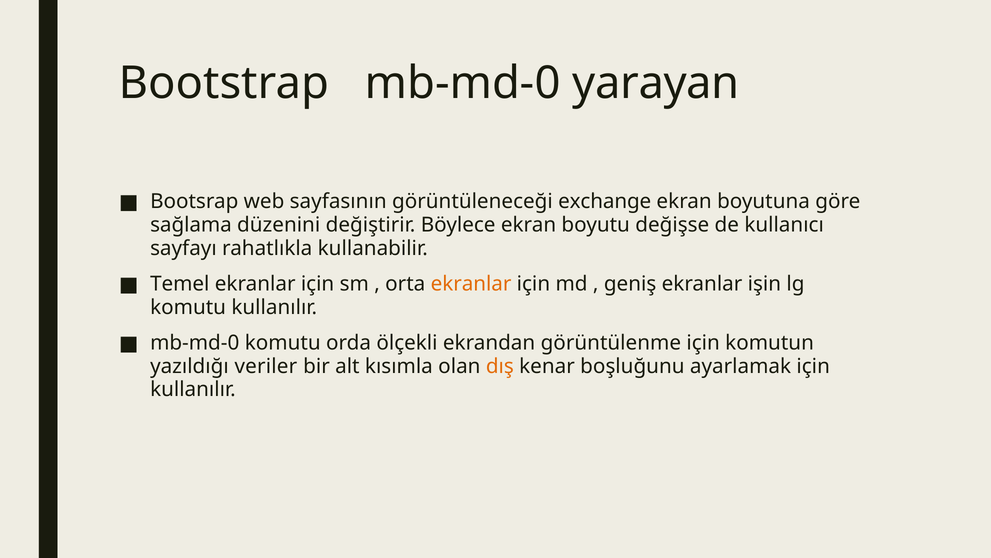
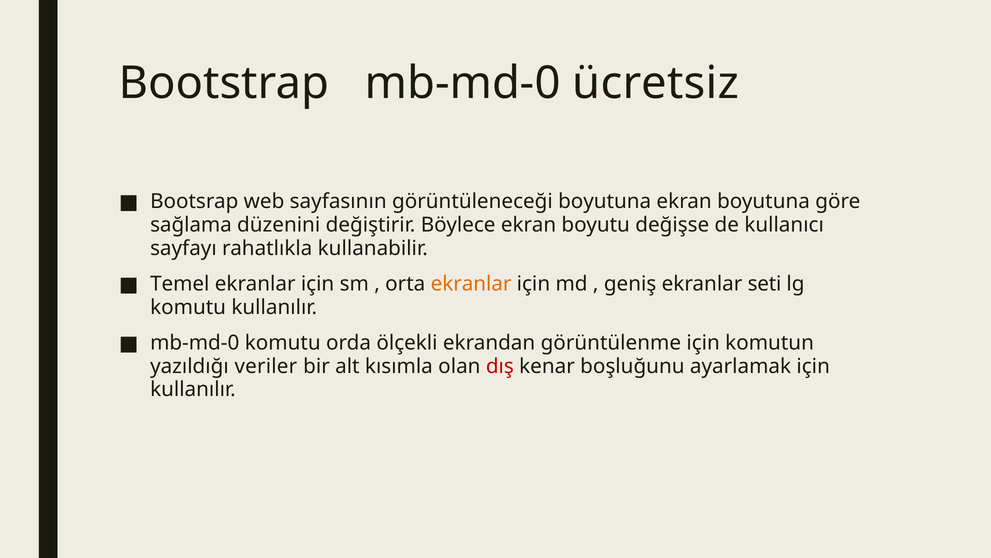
yarayan: yarayan -> ücretsiz
görüntüleneceği exchange: exchange -> boyutuna
işin: işin -> seti
dış colour: orange -> red
